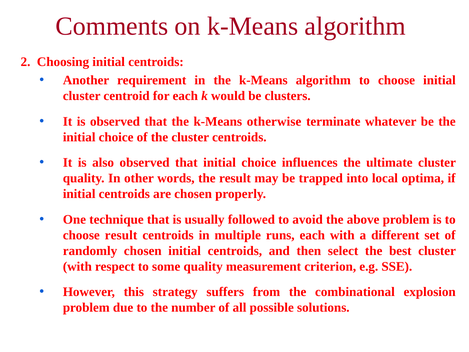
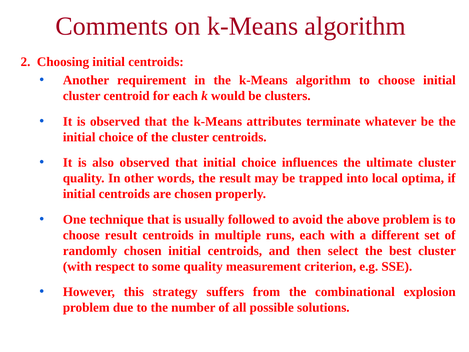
otherwise: otherwise -> attributes
